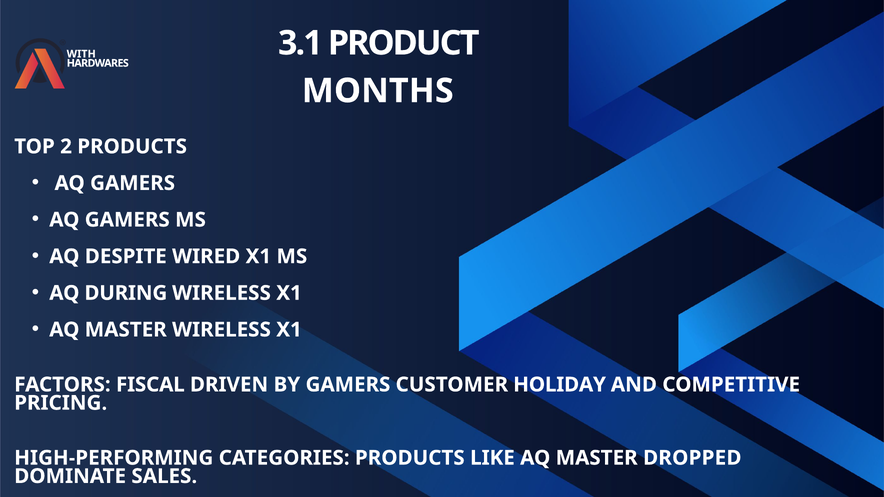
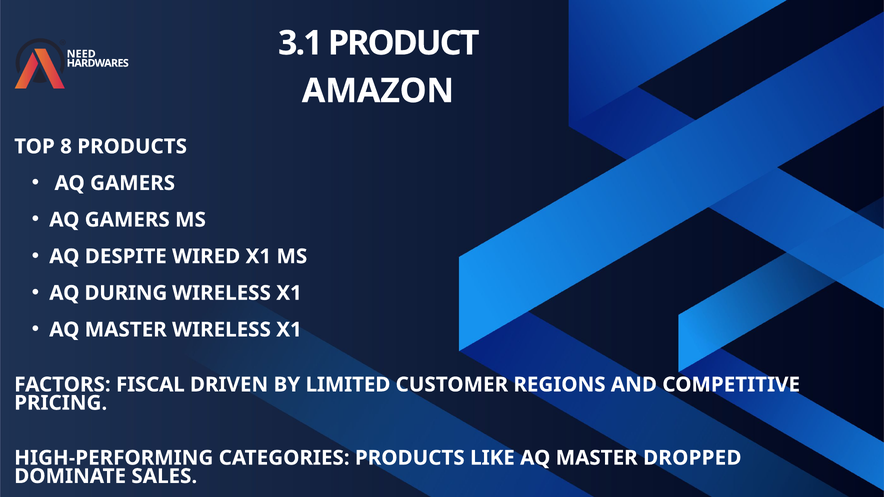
WITH: WITH -> NEED
MONTHS: MONTHS -> AMAZON
2: 2 -> 8
BY GAMERS: GAMERS -> LIMITED
HOLIDAY: HOLIDAY -> REGIONS
